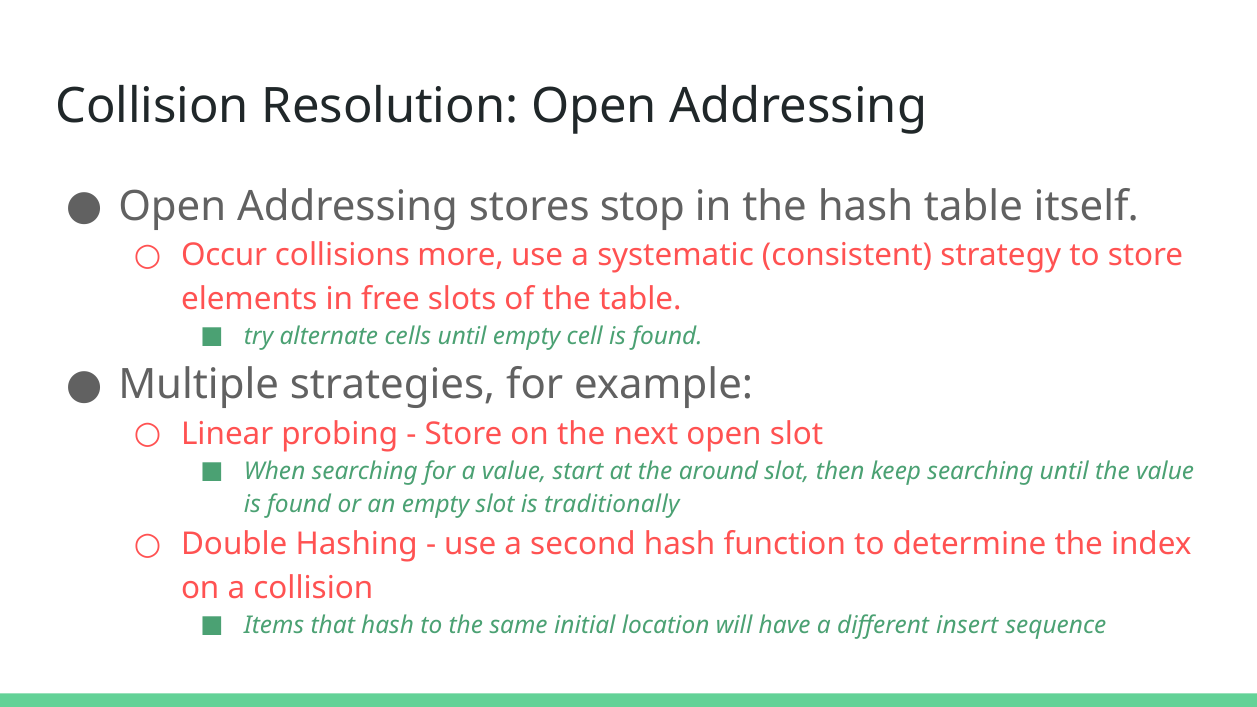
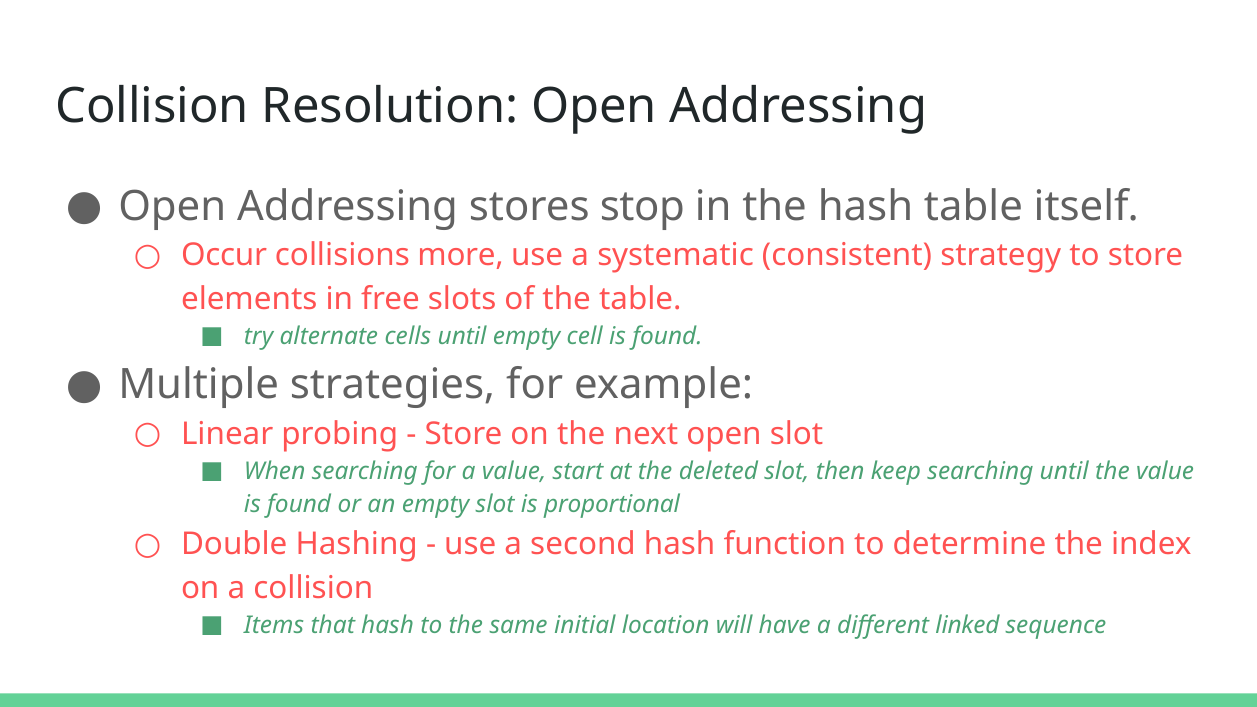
around: around -> deleted
traditionally: traditionally -> proportional
insert: insert -> linked
